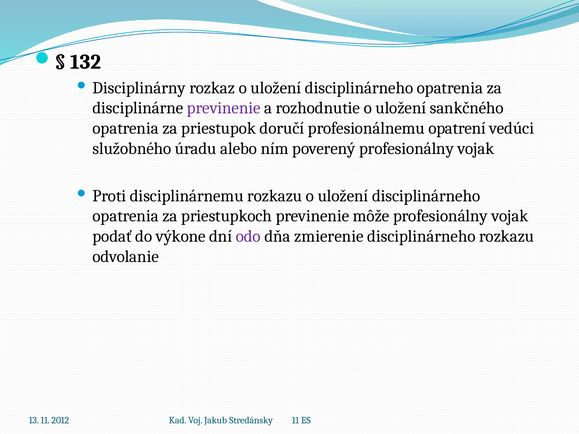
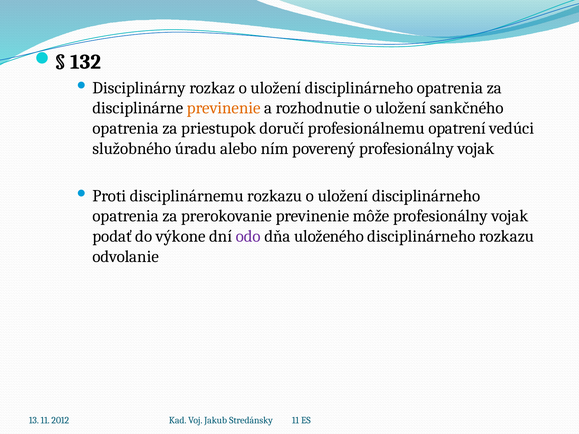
previnenie at (224, 108) colour: purple -> orange
priestupkoch: priestupkoch -> prerokovanie
zmierenie: zmierenie -> uloženého
